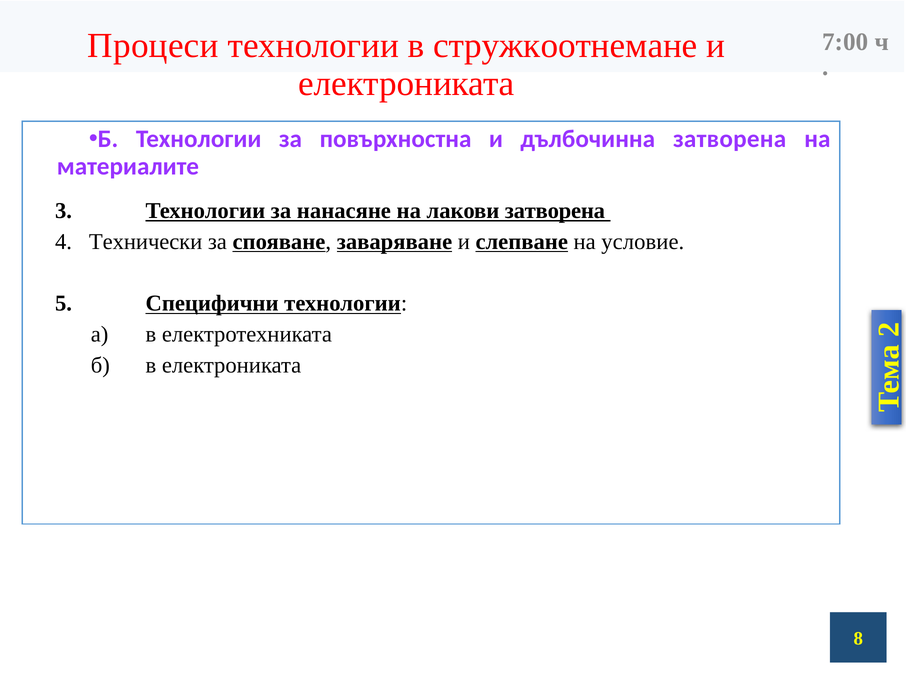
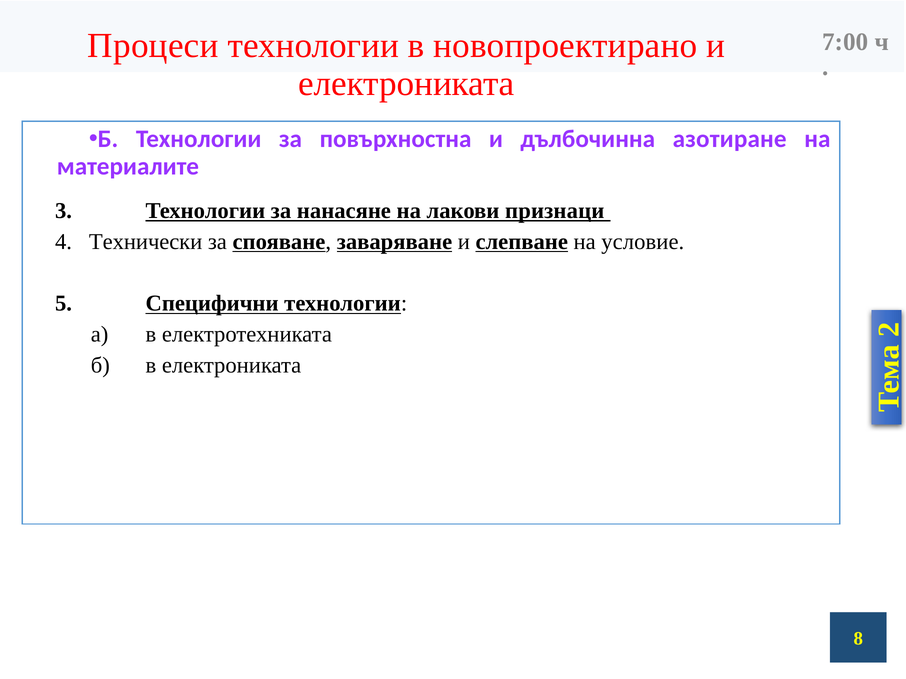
стружкоотнемане: стружкоотнемане -> новопроектирано
дълбочинна затворена: затворена -> азотиране
лакови затворена: затворена -> признаци
